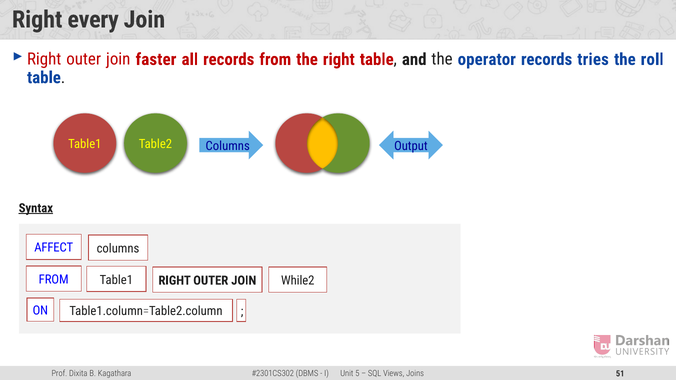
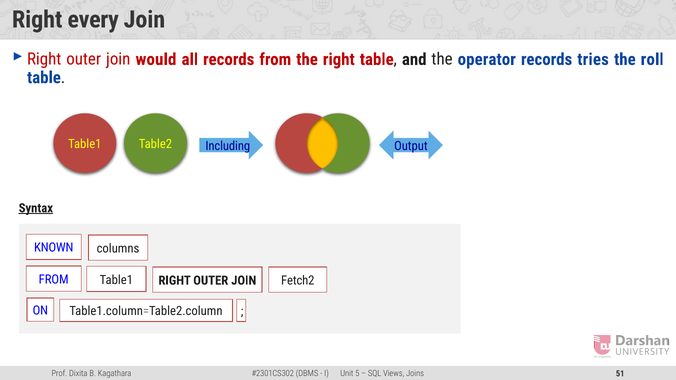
faster: faster -> would
Table2 Columns: Columns -> Including
AFFECT: AFFECT -> KNOWN
While2: While2 -> Fetch2
